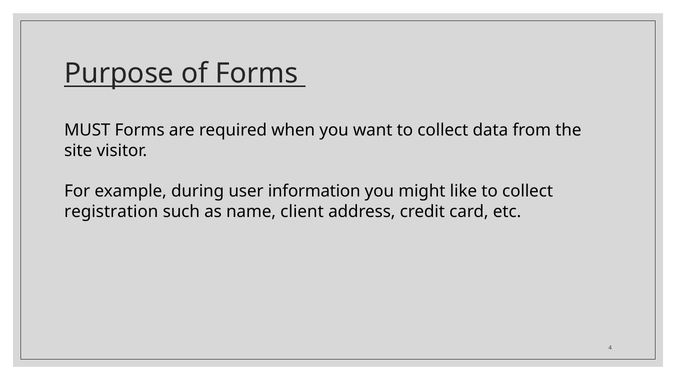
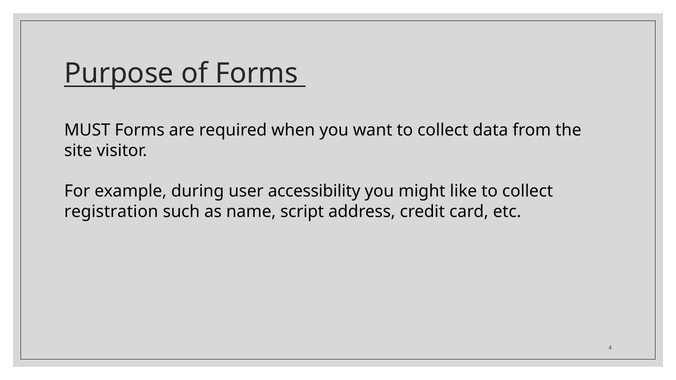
information: information -> accessibility
client: client -> script
